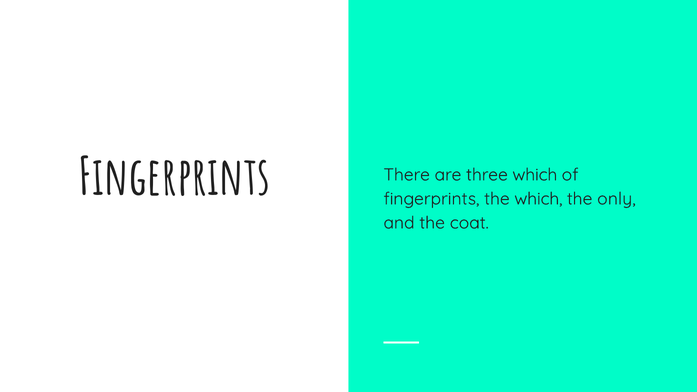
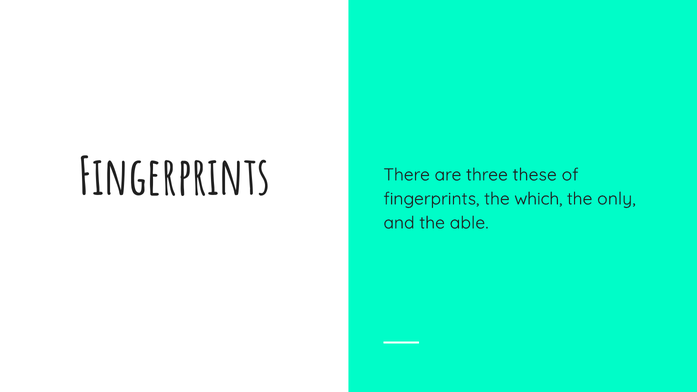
three which: which -> these
coat: coat -> able
